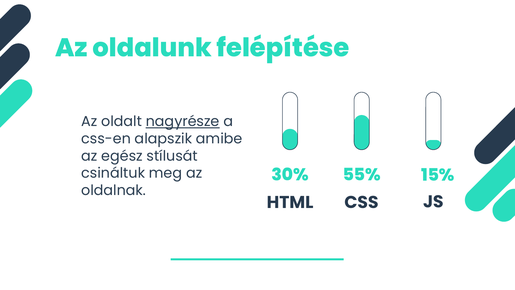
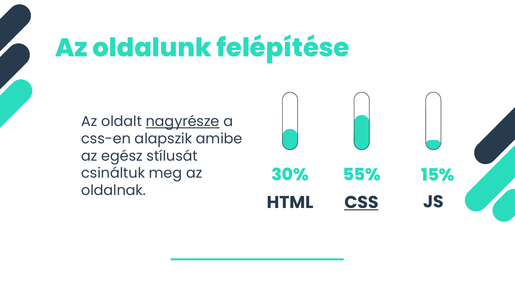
CSS underline: none -> present
